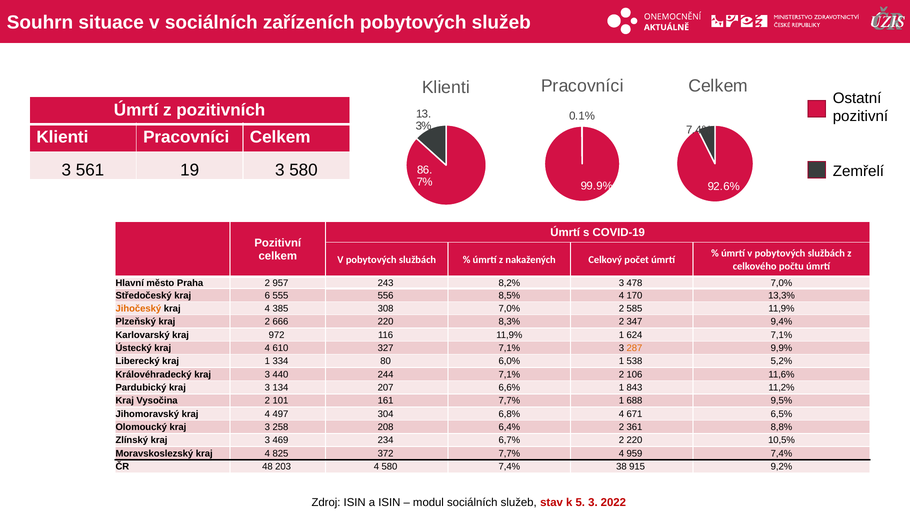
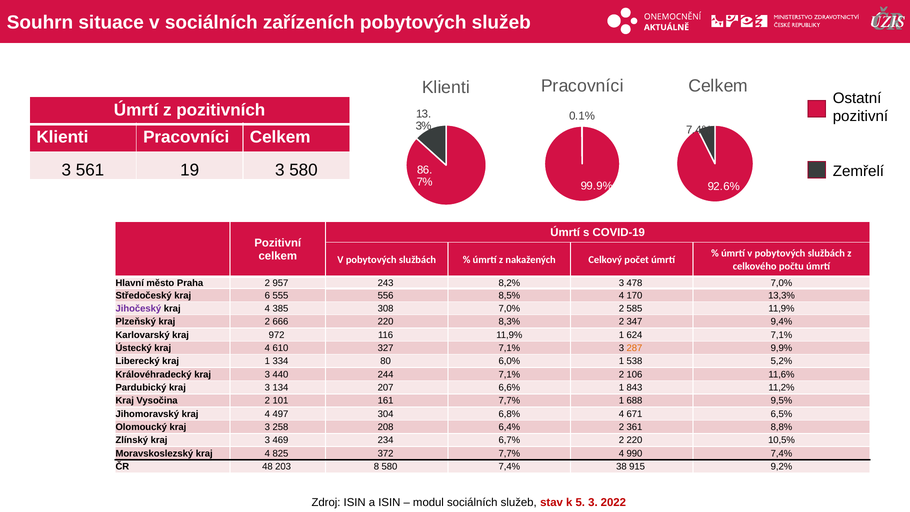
Jihočeský colour: orange -> purple
959: 959 -> 990
203 4: 4 -> 8
